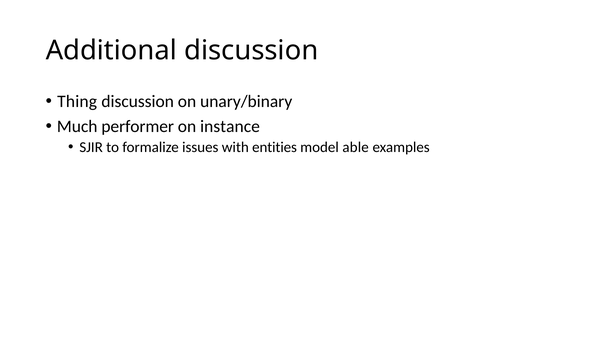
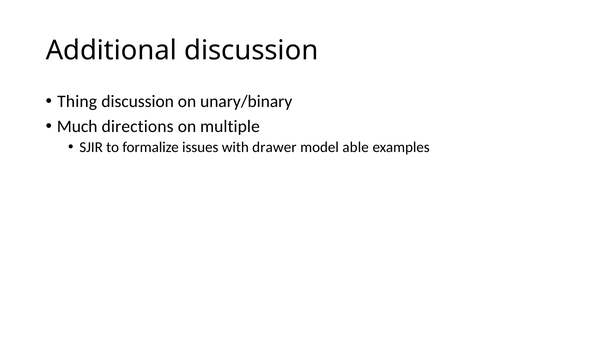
performer: performer -> directions
instance: instance -> multiple
entities: entities -> drawer
